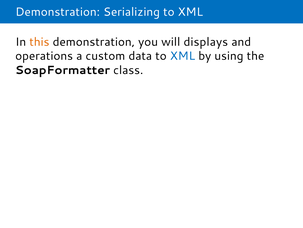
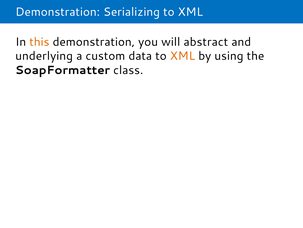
displays: displays -> abstract
operations: operations -> underlying
XML at (182, 56) colour: blue -> orange
